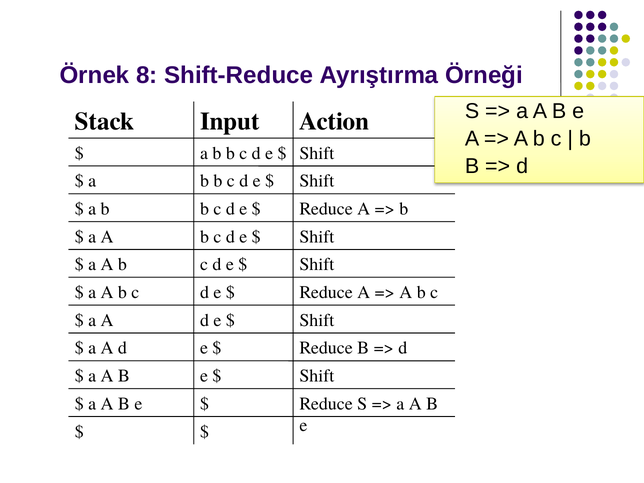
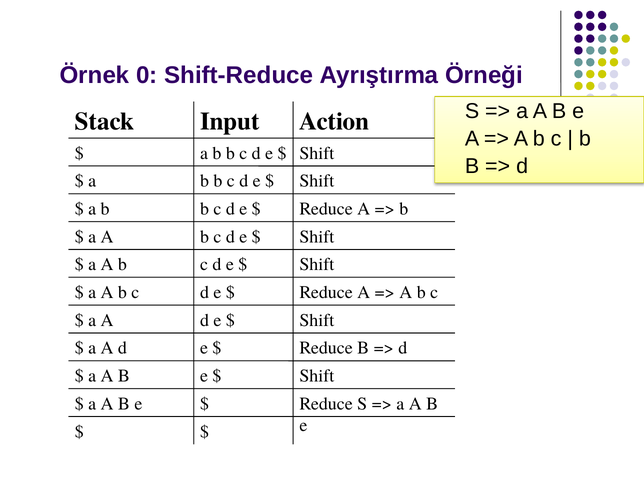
8: 8 -> 0
